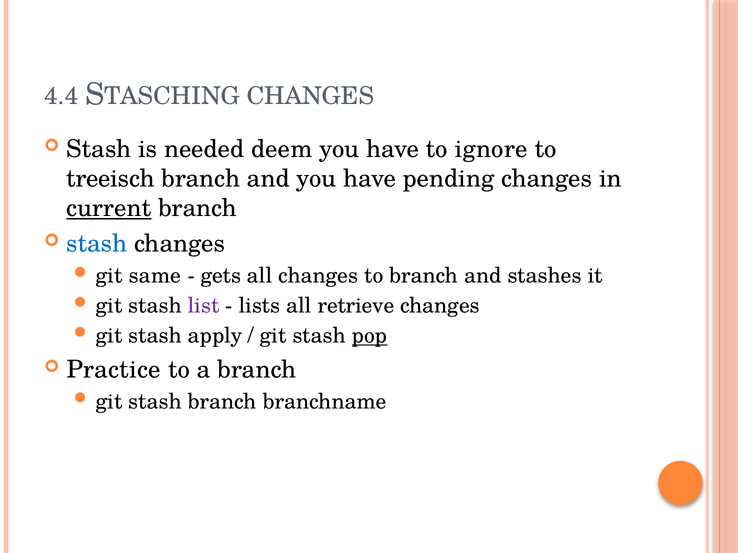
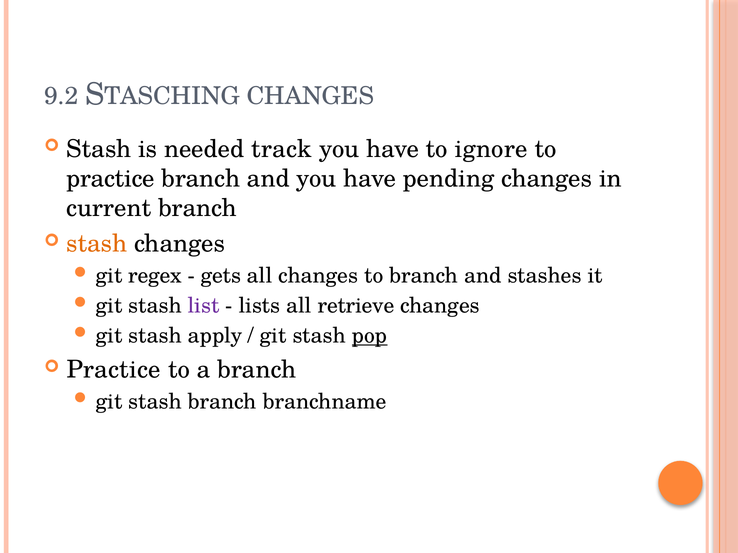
4.4: 4.4 -> 9.2
deem: deem -> track
treeisch at (111, 179): treeisch -> practice
current underline: present -> none
stash at (97, 244) colour: blue -> orange
same: same -> regex
